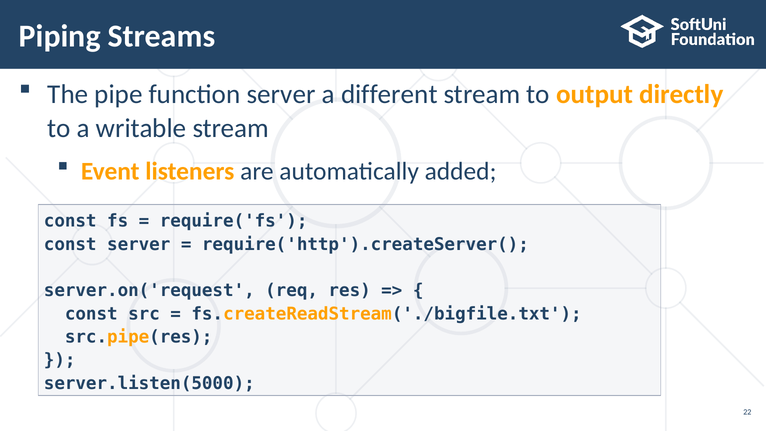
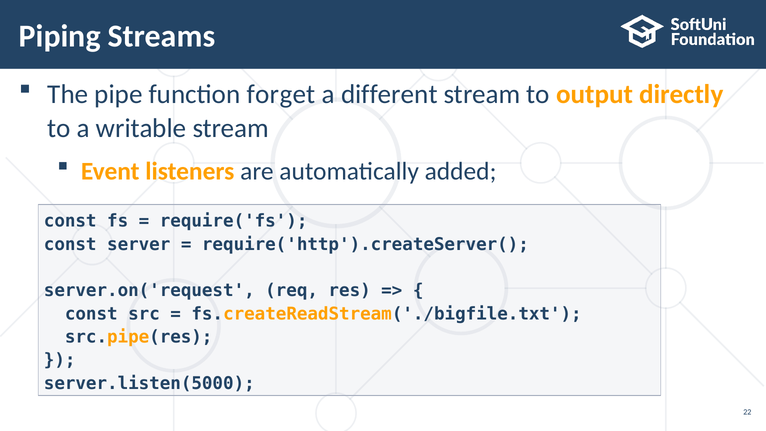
function server: server -> forget
